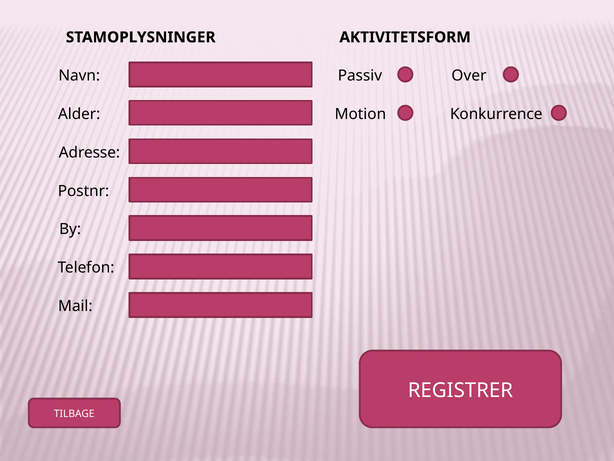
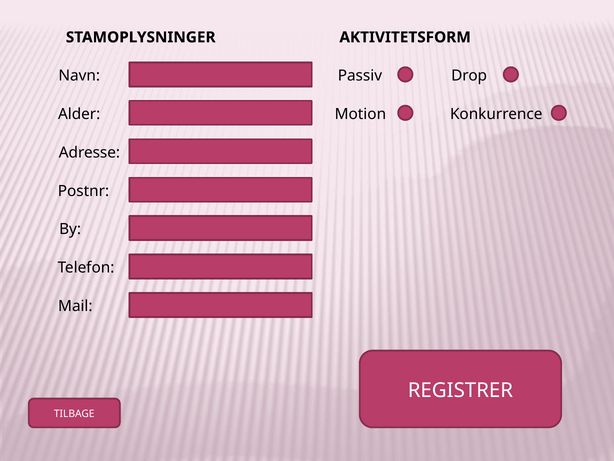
Over: Over -> Drop
